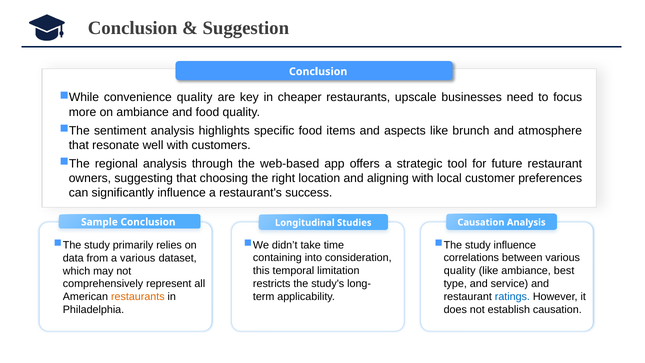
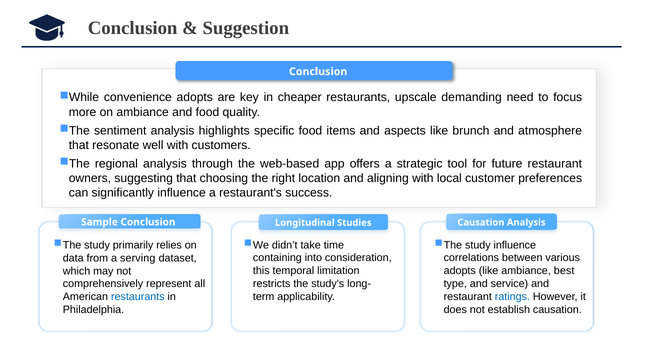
convenience quality: quality -> adopts
businesses: businesses -> demanding
a various: various -> serving
quality at (460, 271): quality -> adopts
restaurants at (138, 297) colour: orange -> blue
